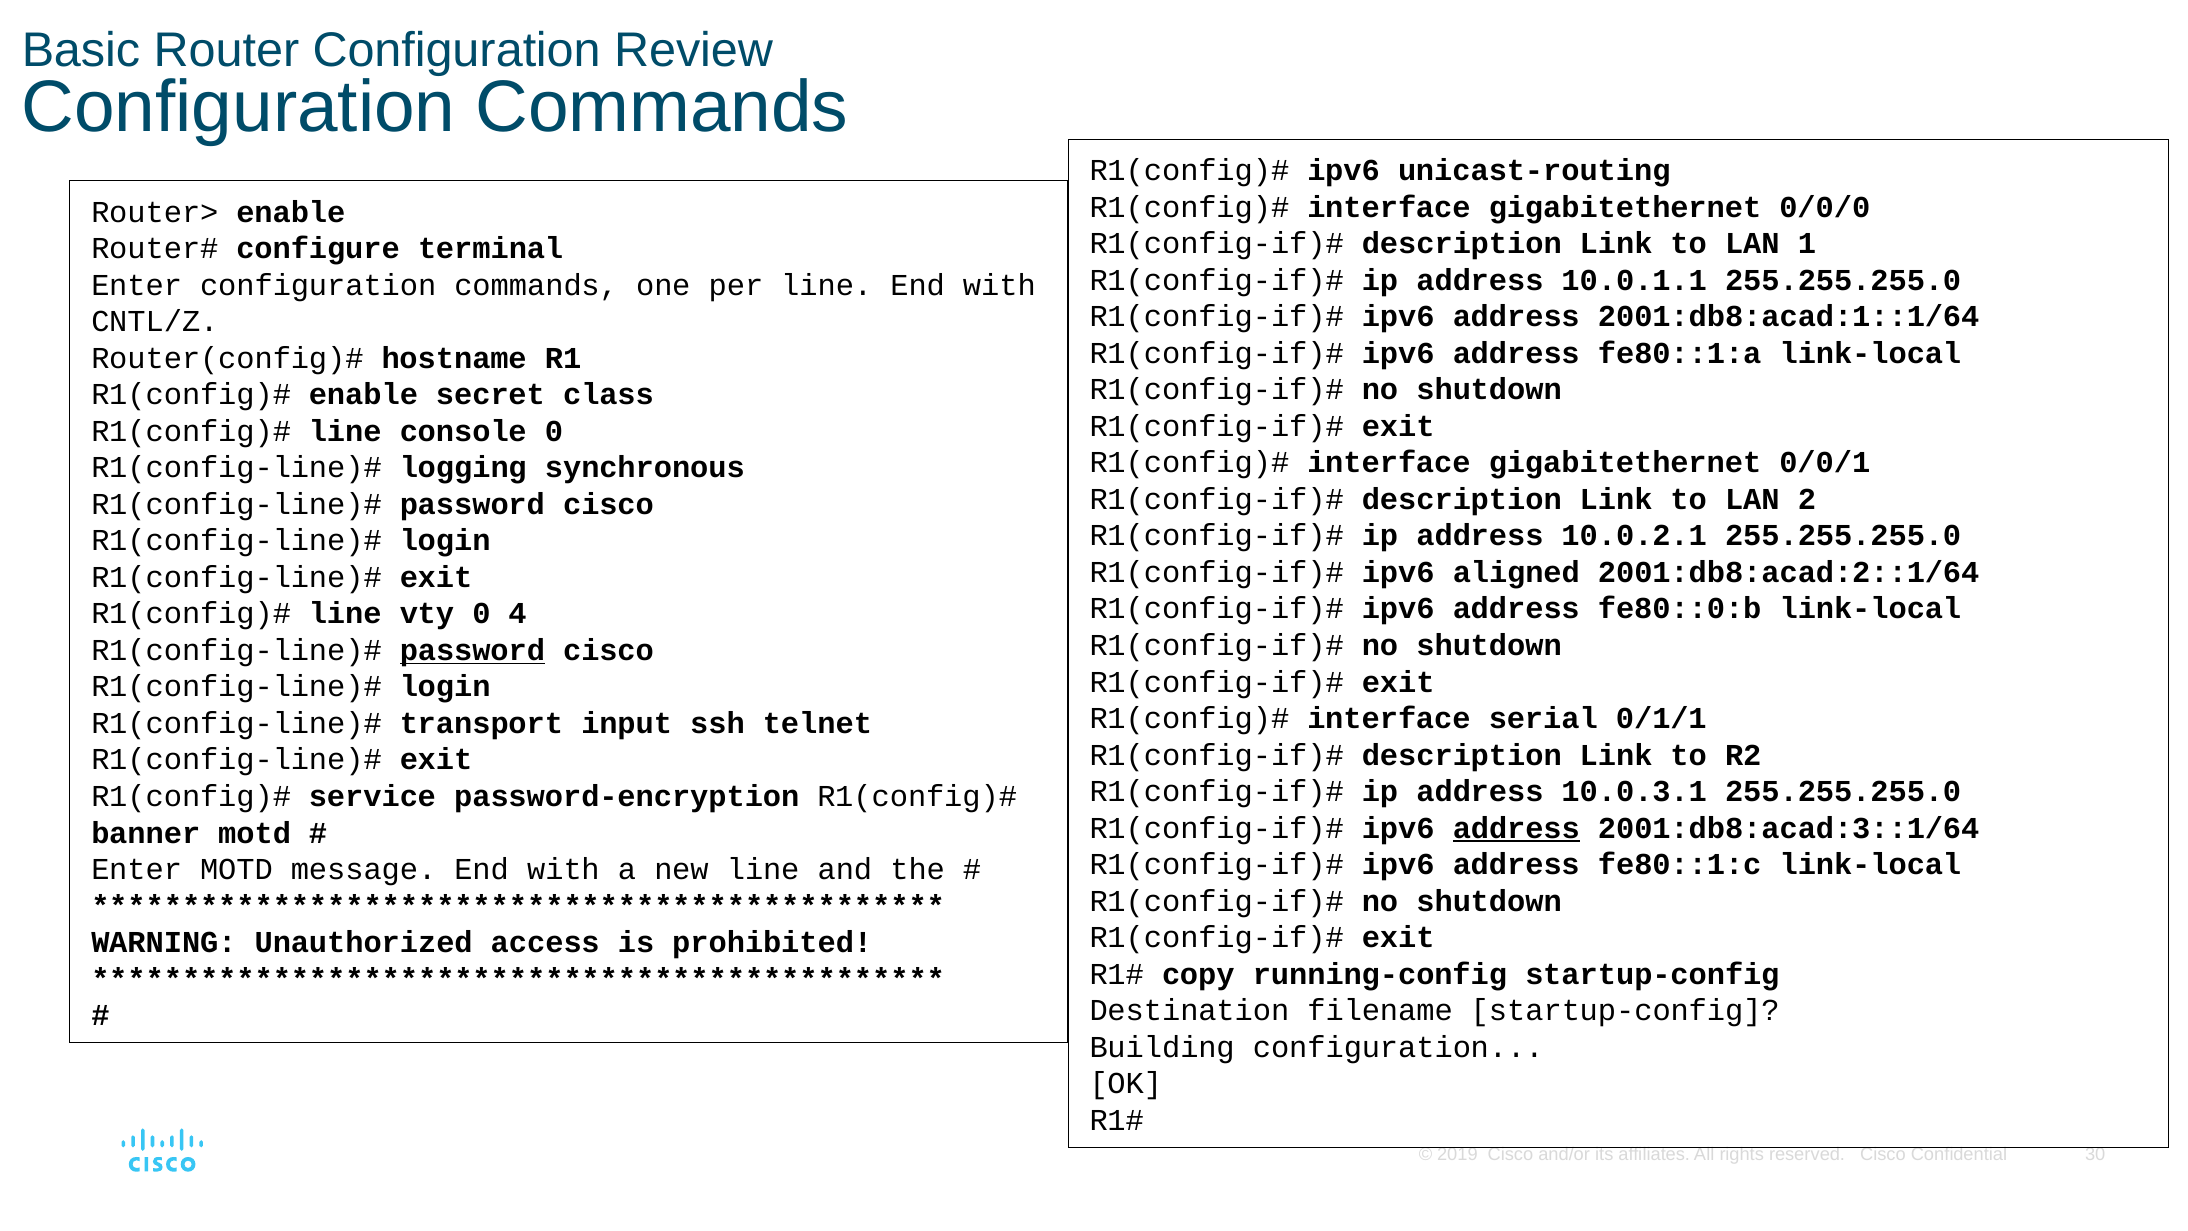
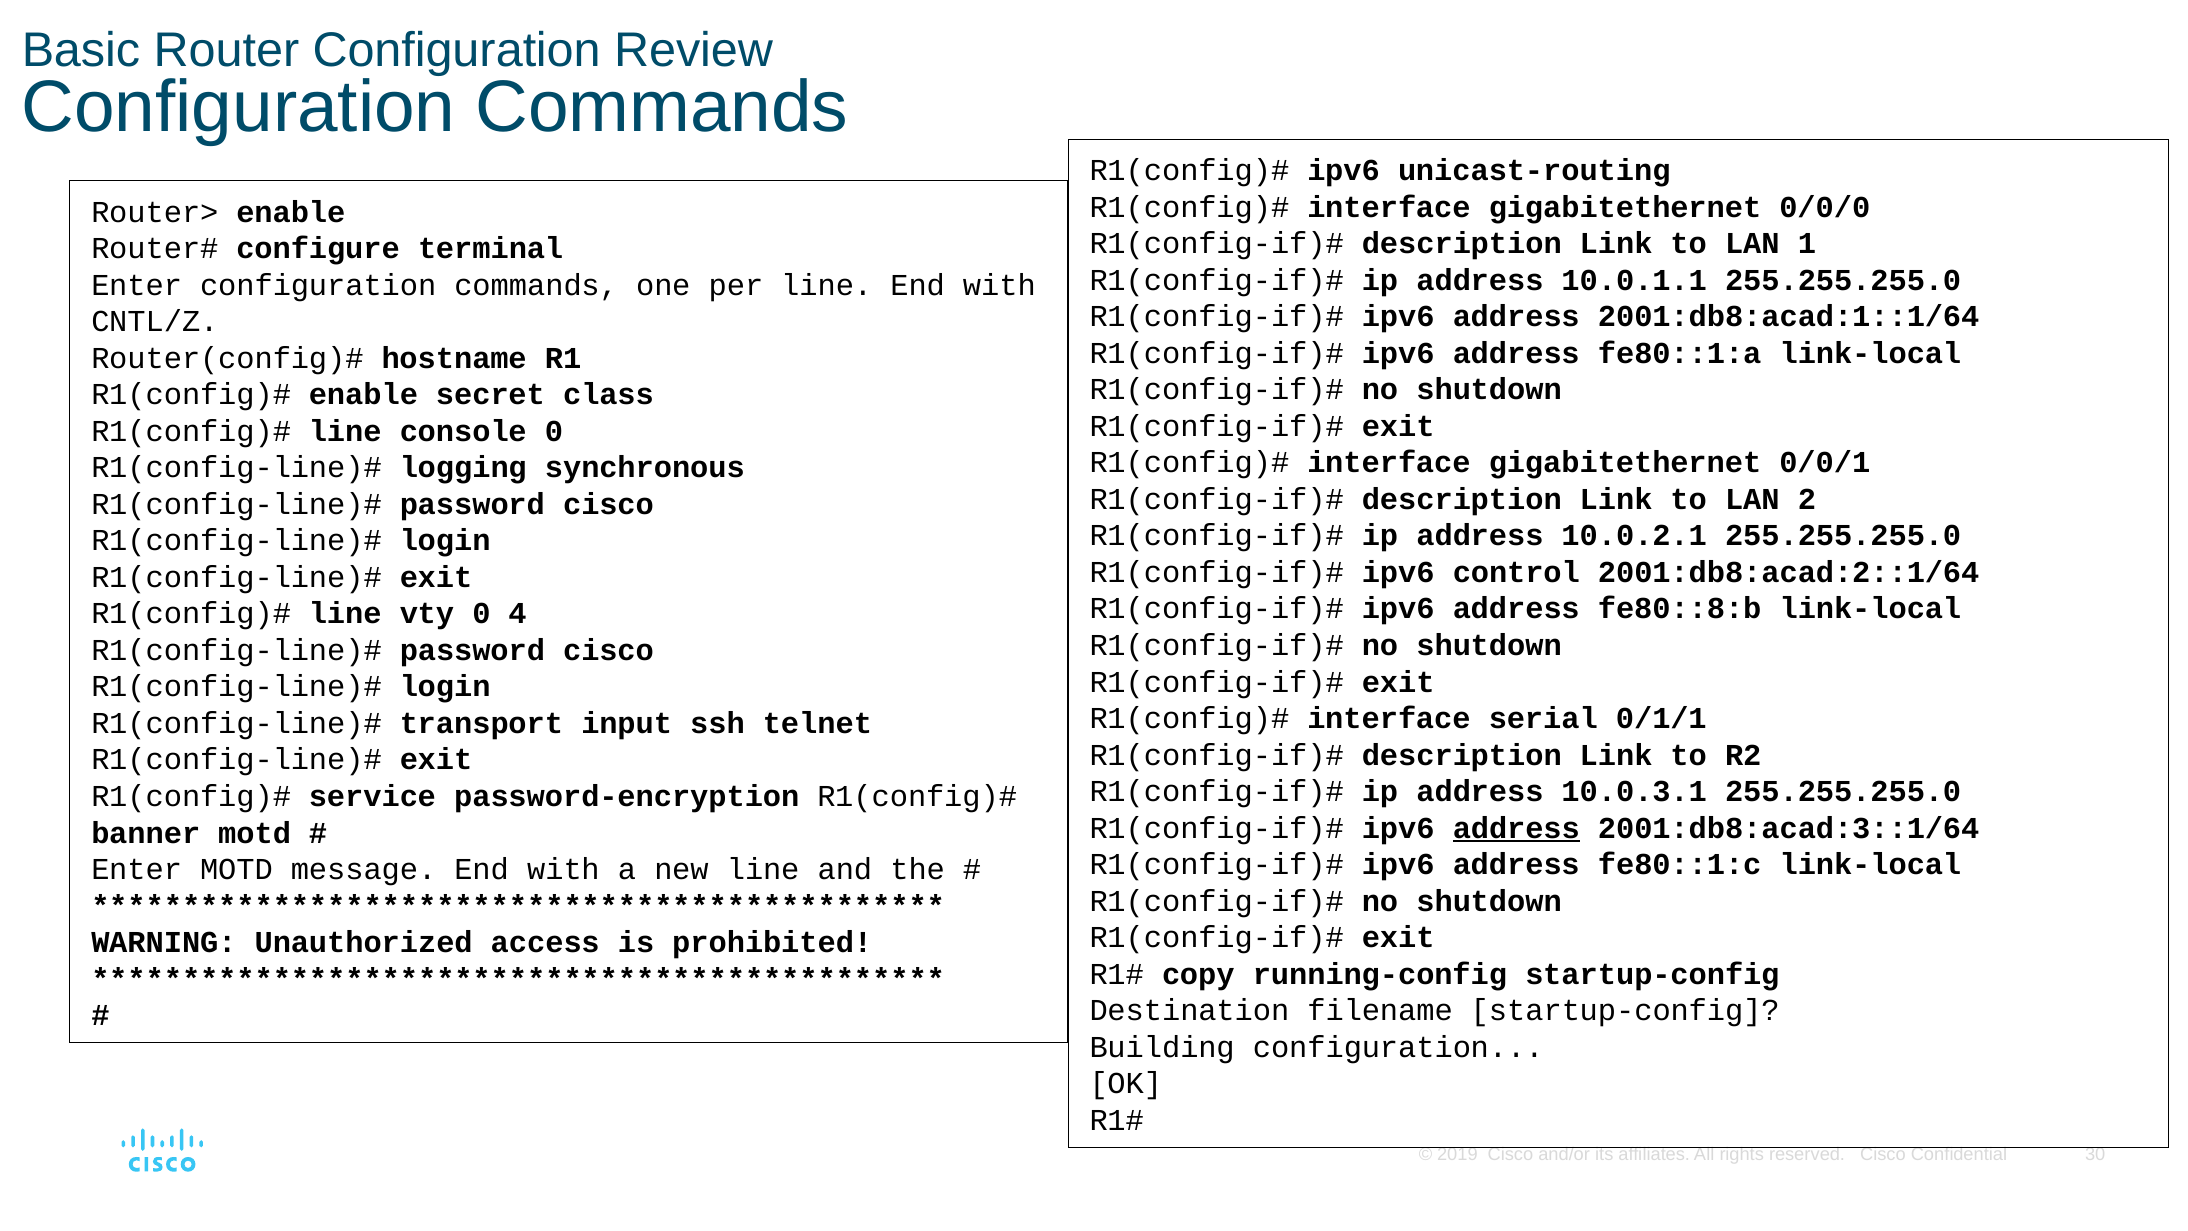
aligned: aligned -> control
fe80::0:b: fe80::0:b -> fe80::8:b
password at (472, 650) underline: present -> none
